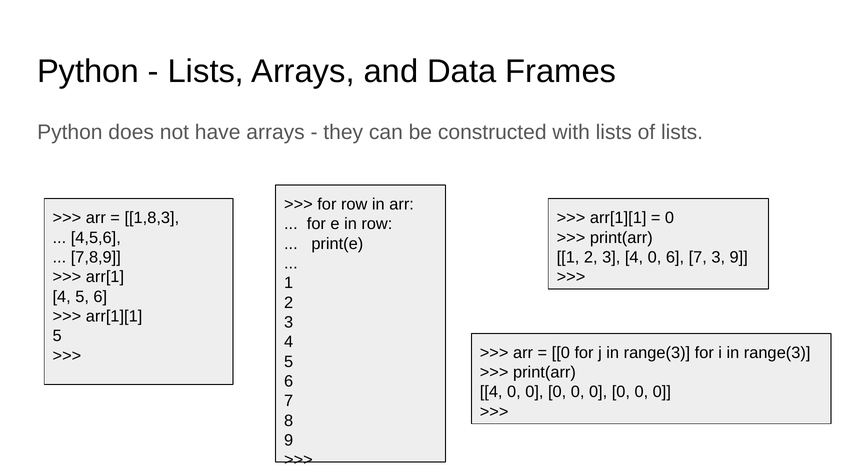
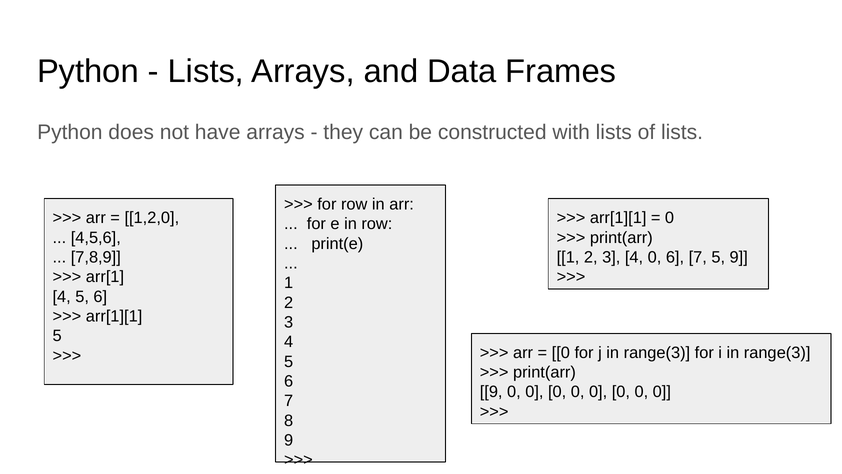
1,8,3: 1,8,3 -> 1,2,0
7 3: 3 -> 5
4 at (491, 392): 4 -> 9
